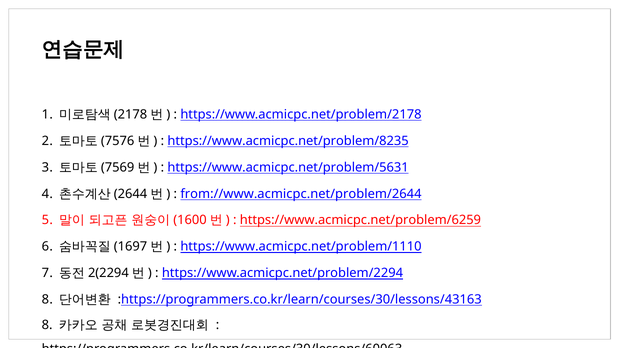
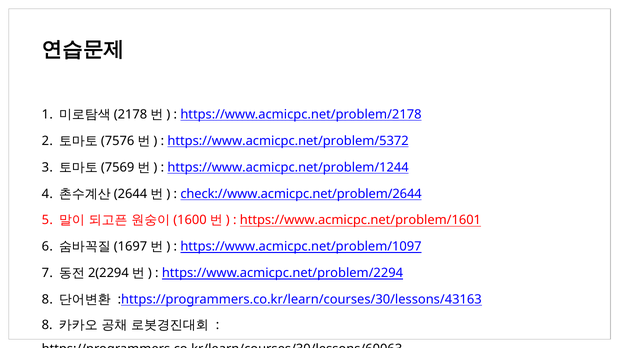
https://www.acmicpc.net/problem/8235: https://www.acmicpc.net/problem/8235 -> https://www.acmicpc.net/problem/5372
https://www.acmicpc.net/problem/5631: https://www.acmicpc.net/problem/5631 -> https://www.acmicpc.net/problem/1244
from://www.acmicpc.net/problem/2644: from://www.acmicpc.net/problem/2644 -> check://www.acmicpc.net/problem/2644
https://www.acmicpc.net/problem/6259: https://www.acmicpc.net/problem/6259 -> https://www.acmicpc.net/problem/1601
https://www.acmicpc.net/problem/1110: https://www.acmicpc.net/problem/1110 -> https://www.acmicpc.net/problem/1097
